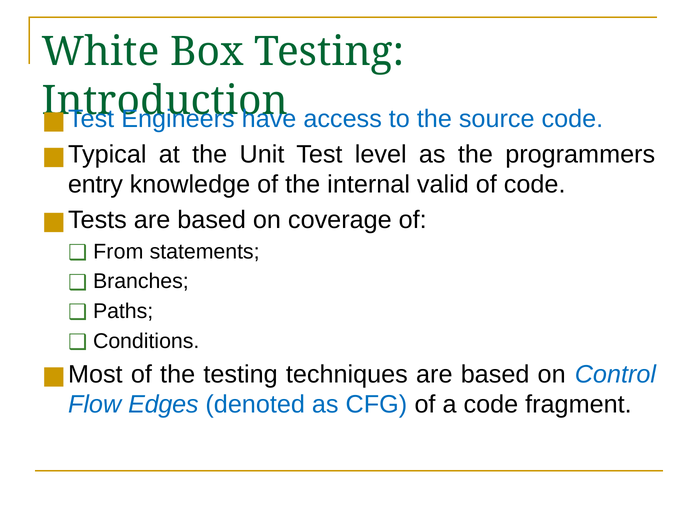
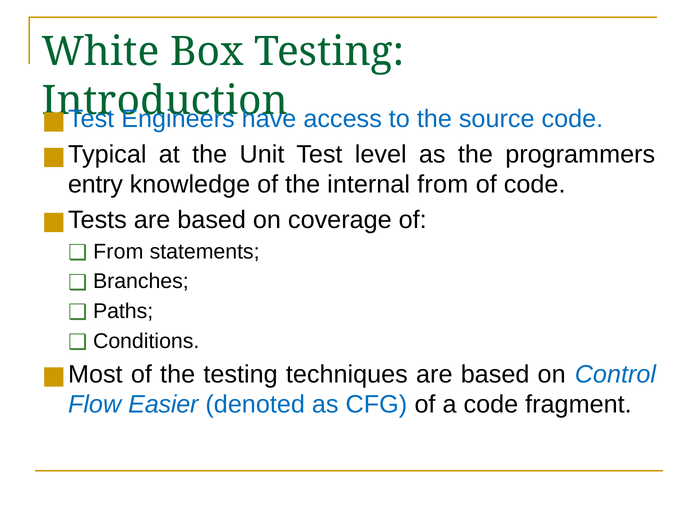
internal valid: valid -> from
Edges: Edges -> Easier
